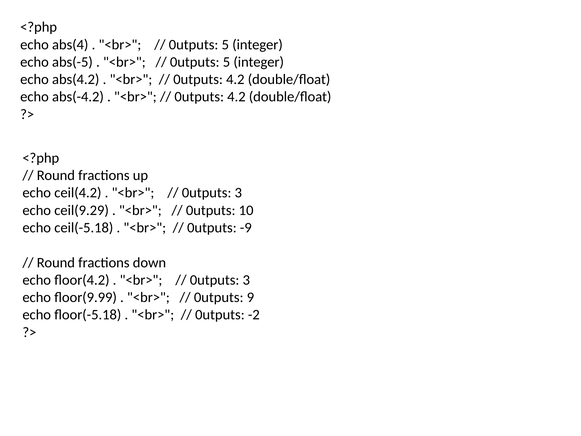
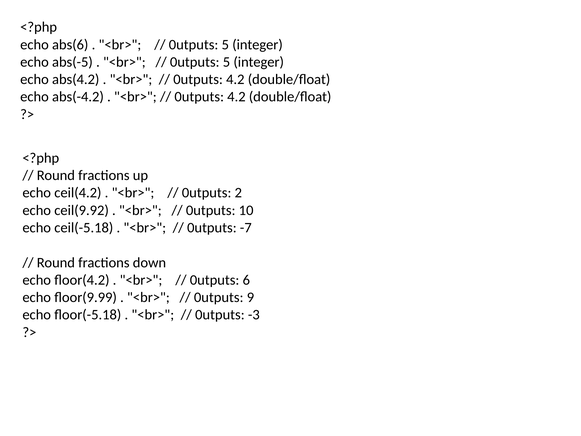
abs(4: abs(4 -> abs(6
3 at (238, 193): 3 -> 2
ceil(9.29: ceil(9.29 -> ceil(9.92
-9: -9 -> -7
3 at (246, 280): 3 -> 6
-2: -2 -> -3
